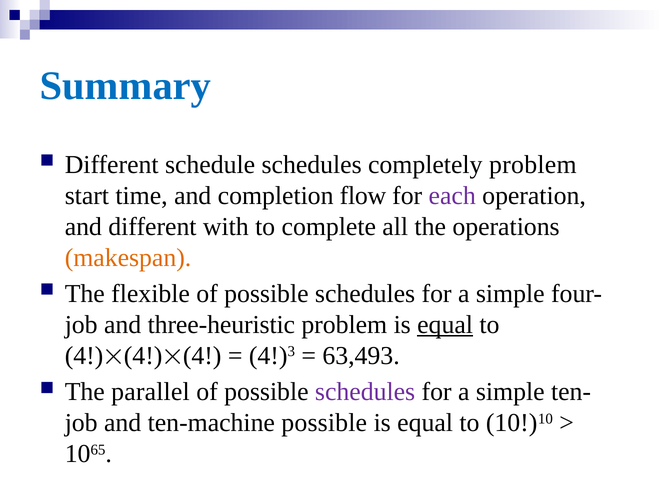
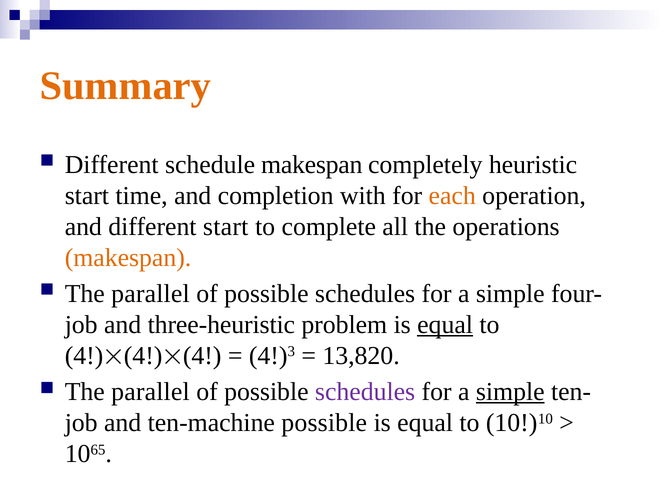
Summary colour: blue -> orange
schedule schedules: schedules -> makespan
completely problem: problem -> heuristic
flow: flow -> with
each colour: purple -> orange
different with: with -> start
flexible at (151, 294): flexible -> parallel
63,493: 63,493 -> 13,820
simple at (510, 392) underline: none -> present
